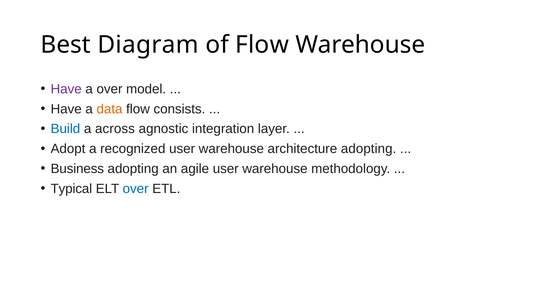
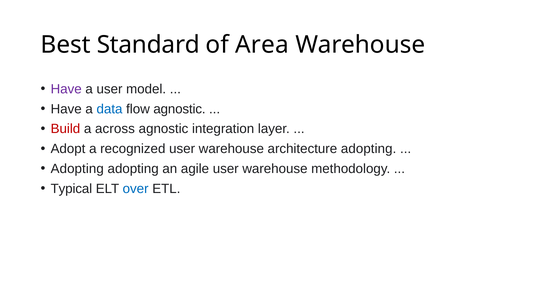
Diagram: Diagram -> Standard
of Flow: Flow -> Area
a over: over -> user
data colour: orange -> blue
flow consists: consists -> agnostic
Build colour: blue -> red
Business at (77, 169): Business -> Adopting
